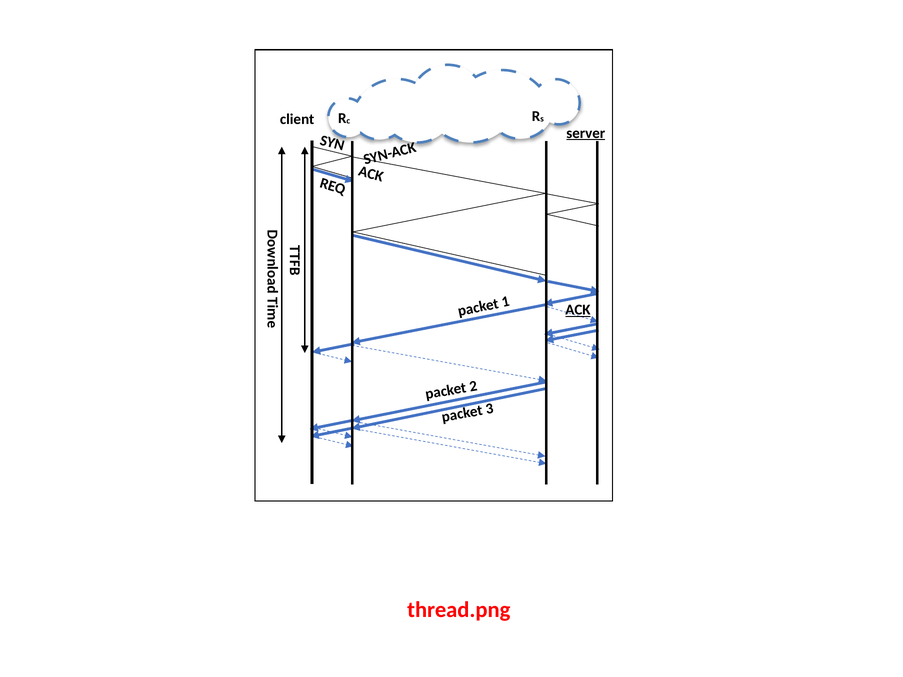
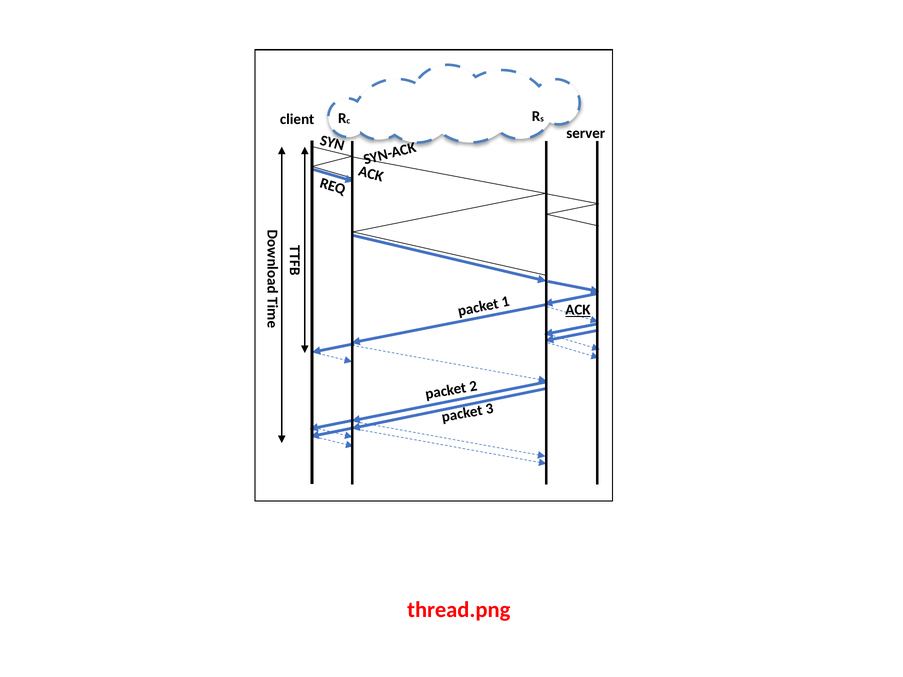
server underline: present -> none
